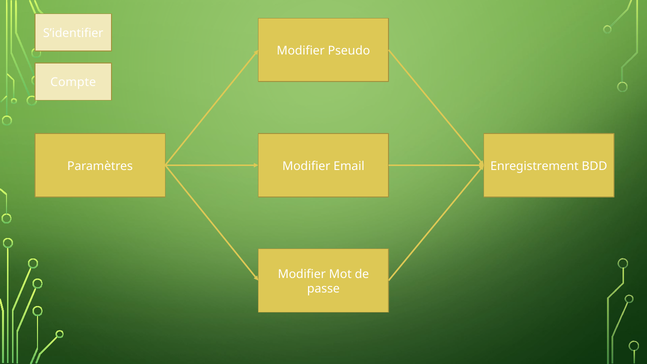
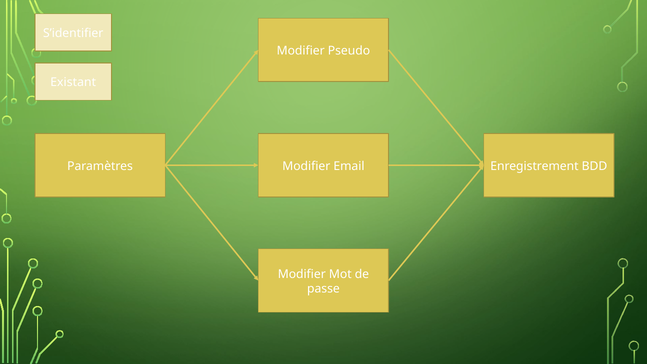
Compte: Compte -> Existant
